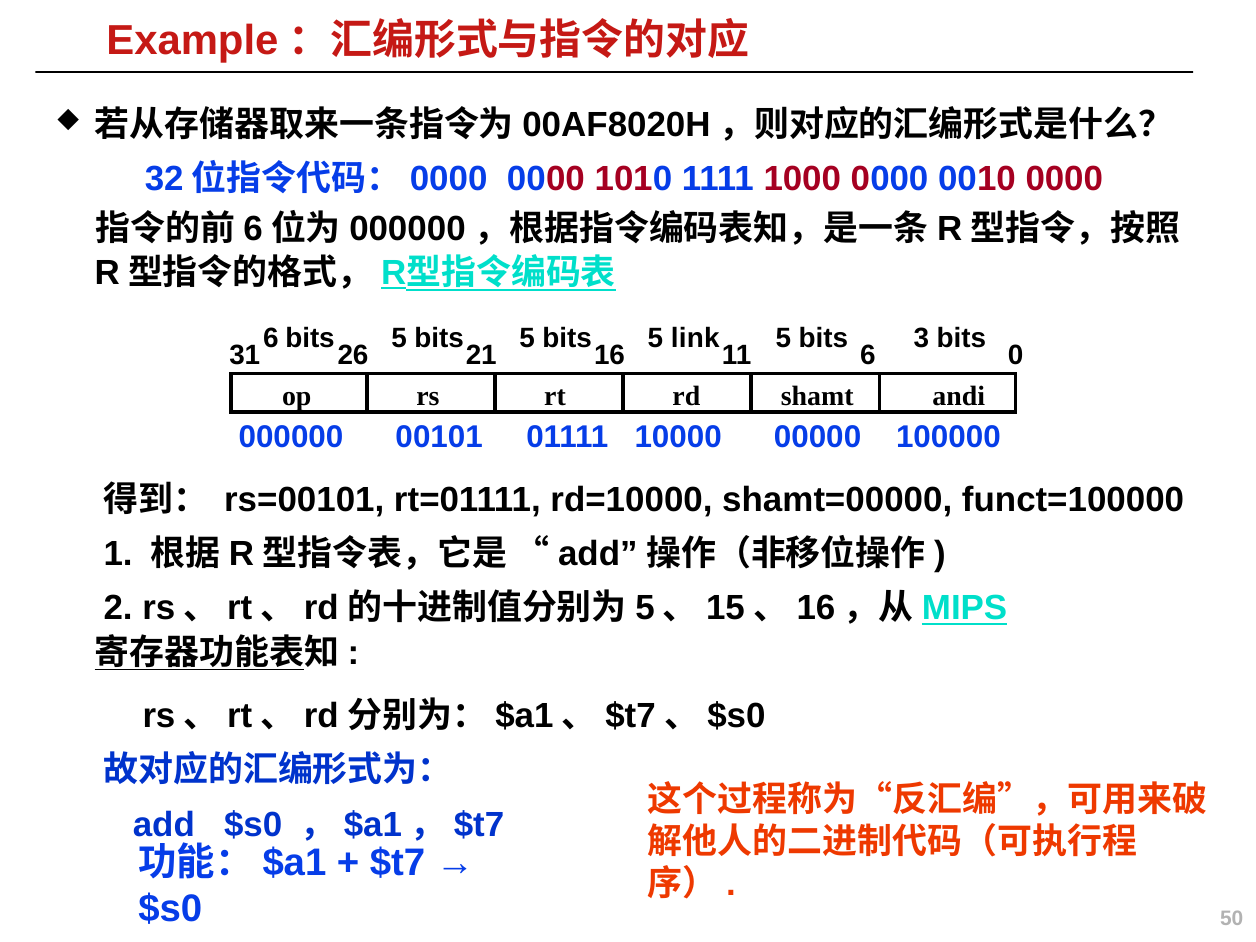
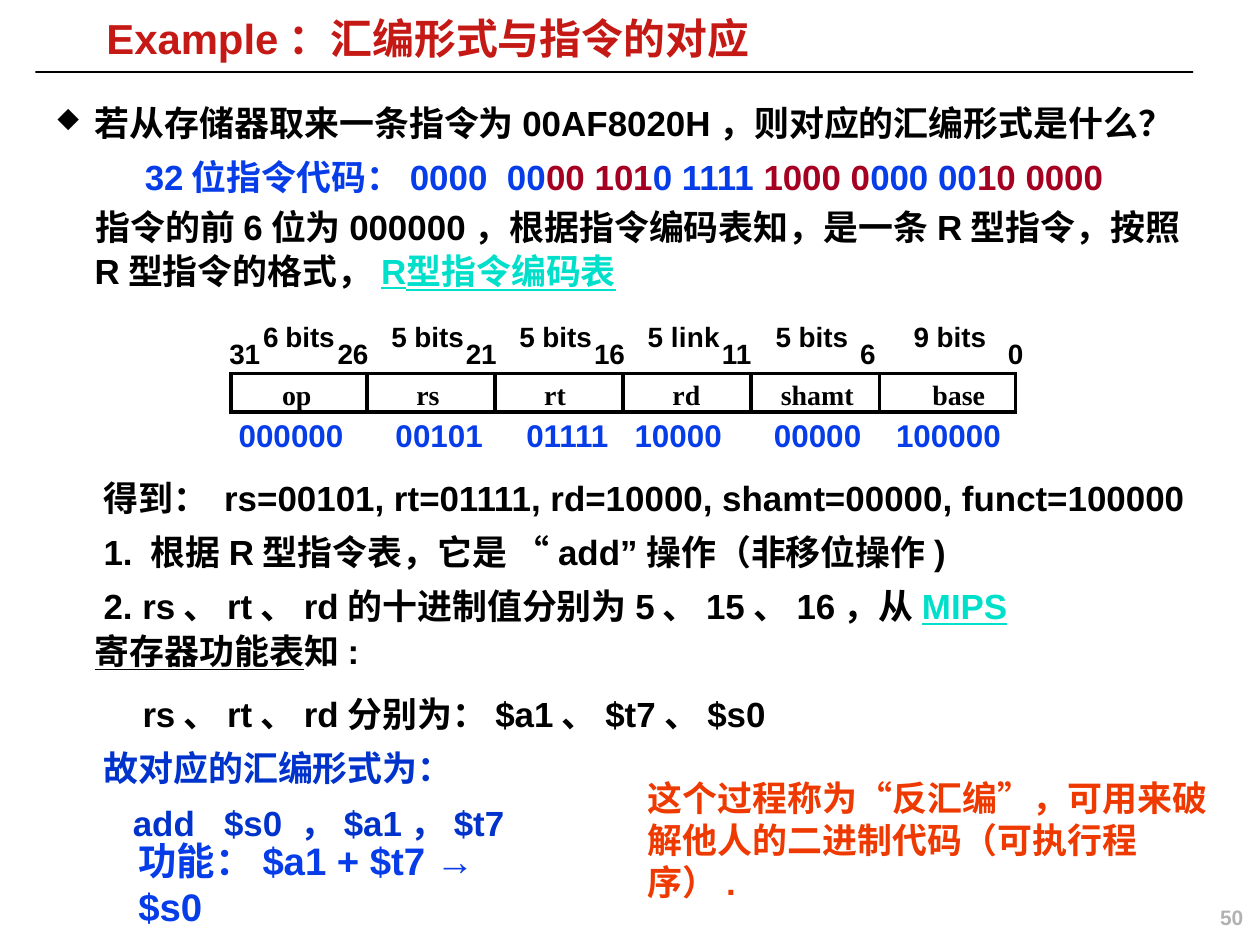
3: 3 -> 9
andi: andi -> base
